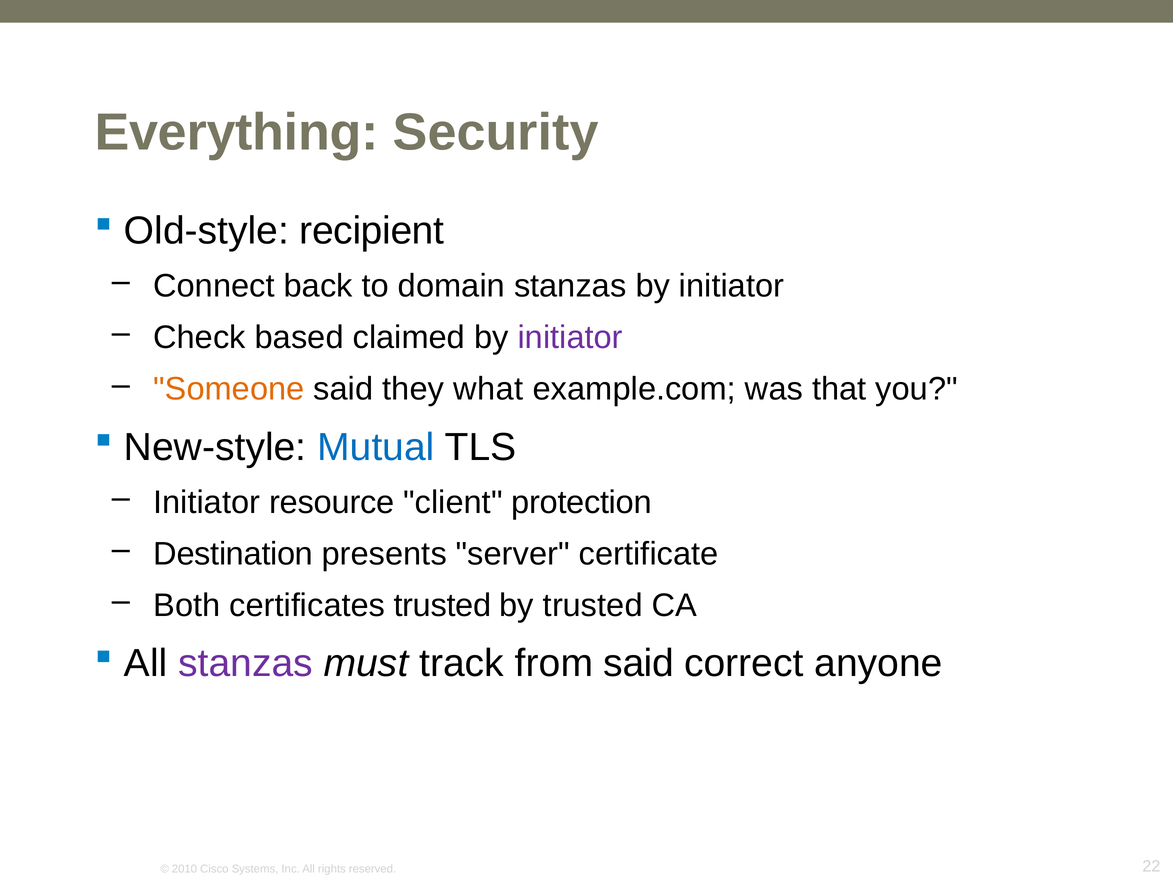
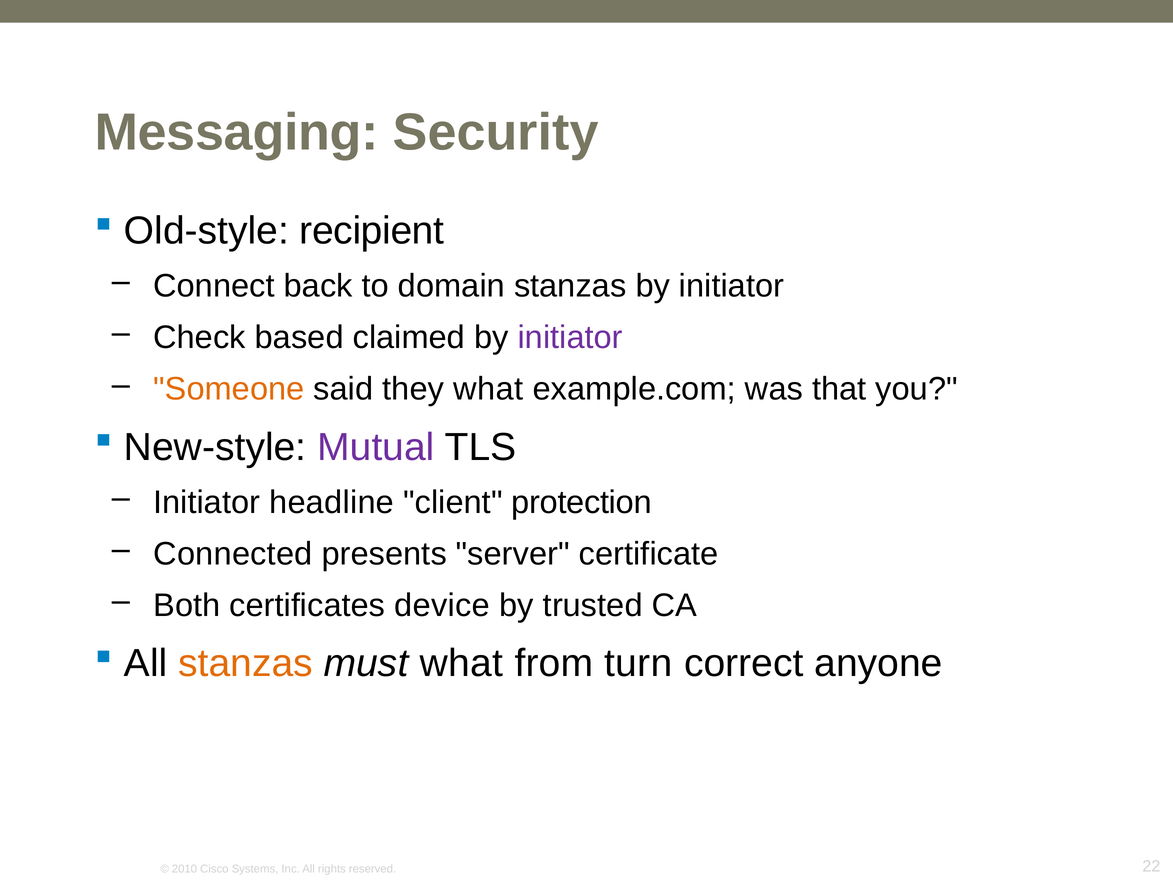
Everything: Everything -> Messaging
Mutual colour: blue -> purple
resource: resource -> headline
Destination: Destination -> Connected
certificates trusted: trusted -> device
stanzas at (246, 663) colour: purple -> orange
must track: track -> what
from said: said -> turn
